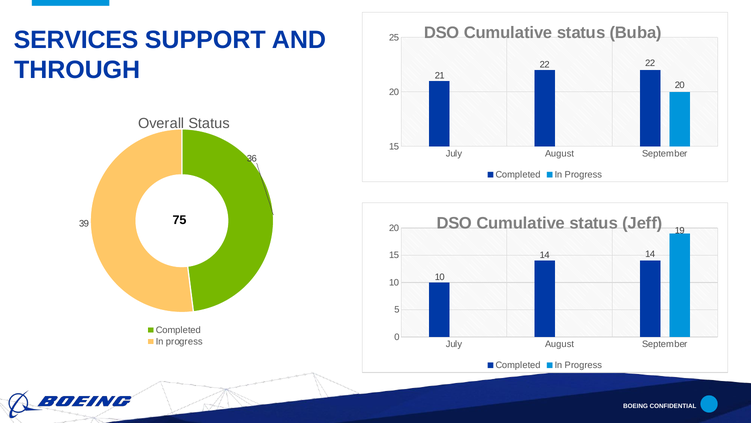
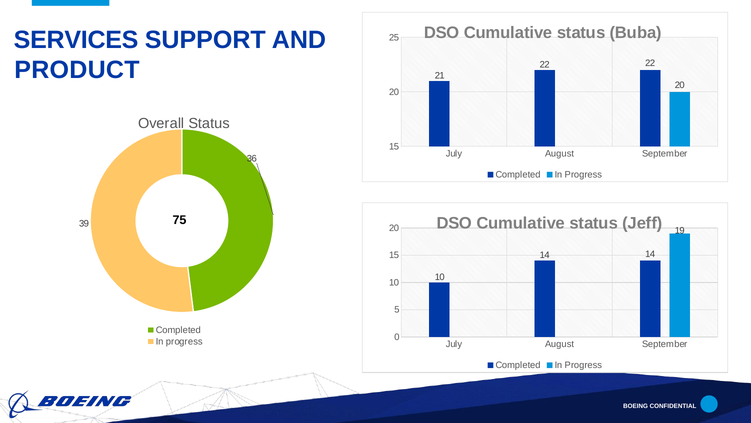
THROUGH: THROUGH -> PRODUCT
